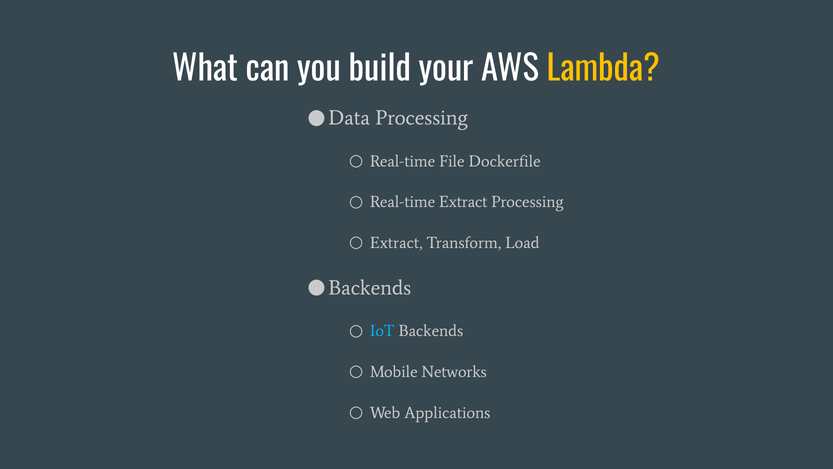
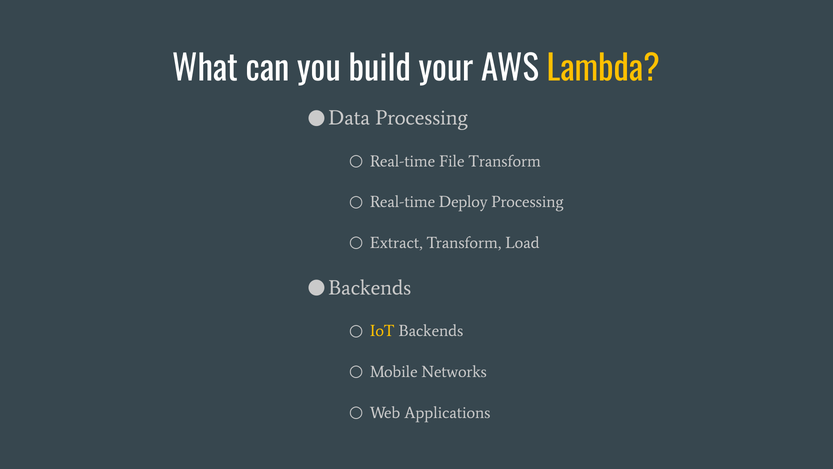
File Dockerfile: Dockerfile -> Transform
Real-time Extract: Extract -> Deploy
IoT colour: light blue -> yellow
